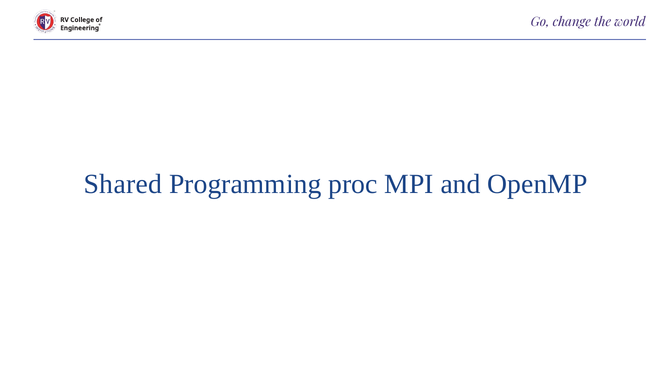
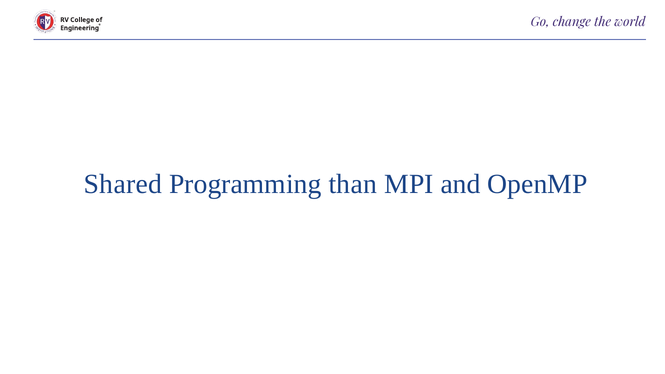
proc: proc -> than
